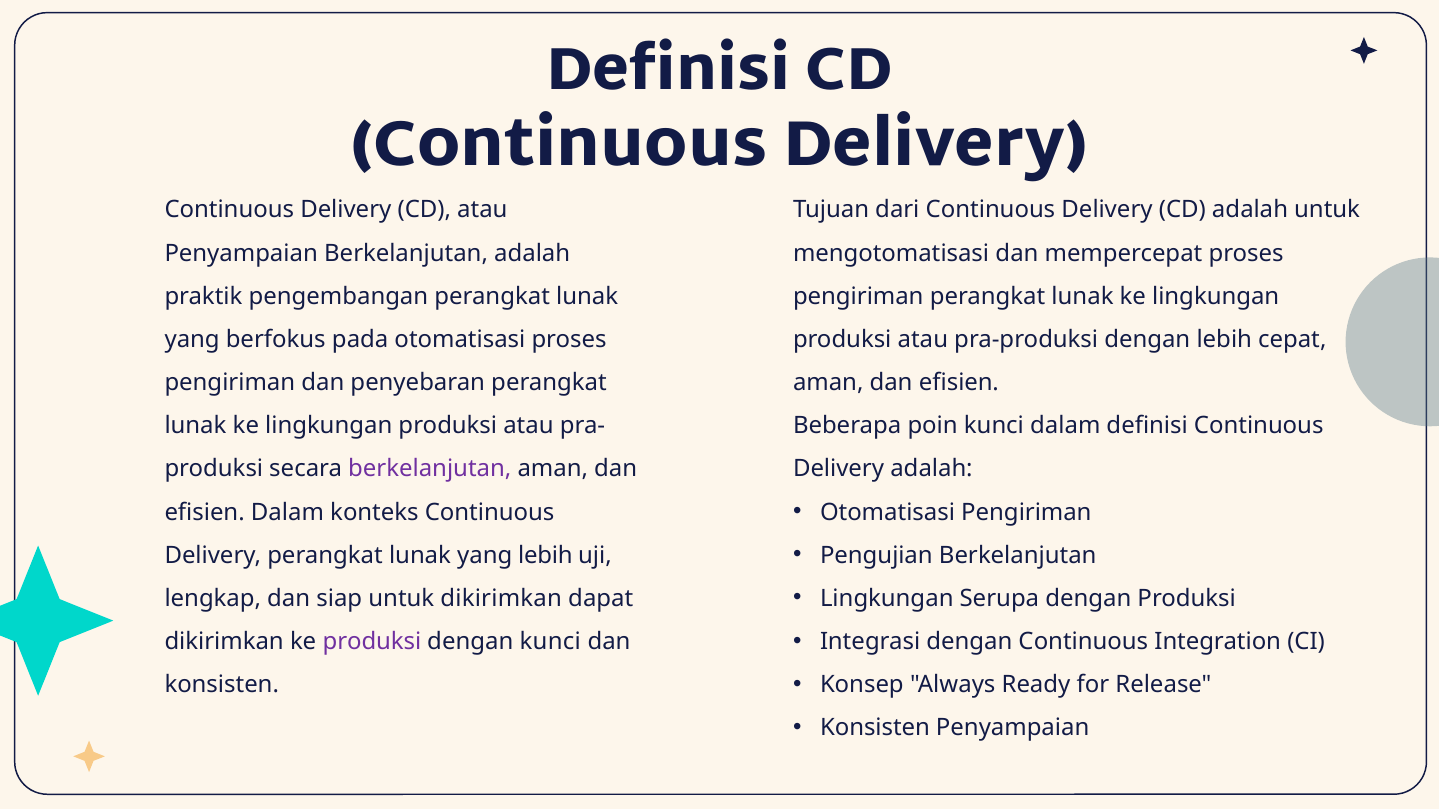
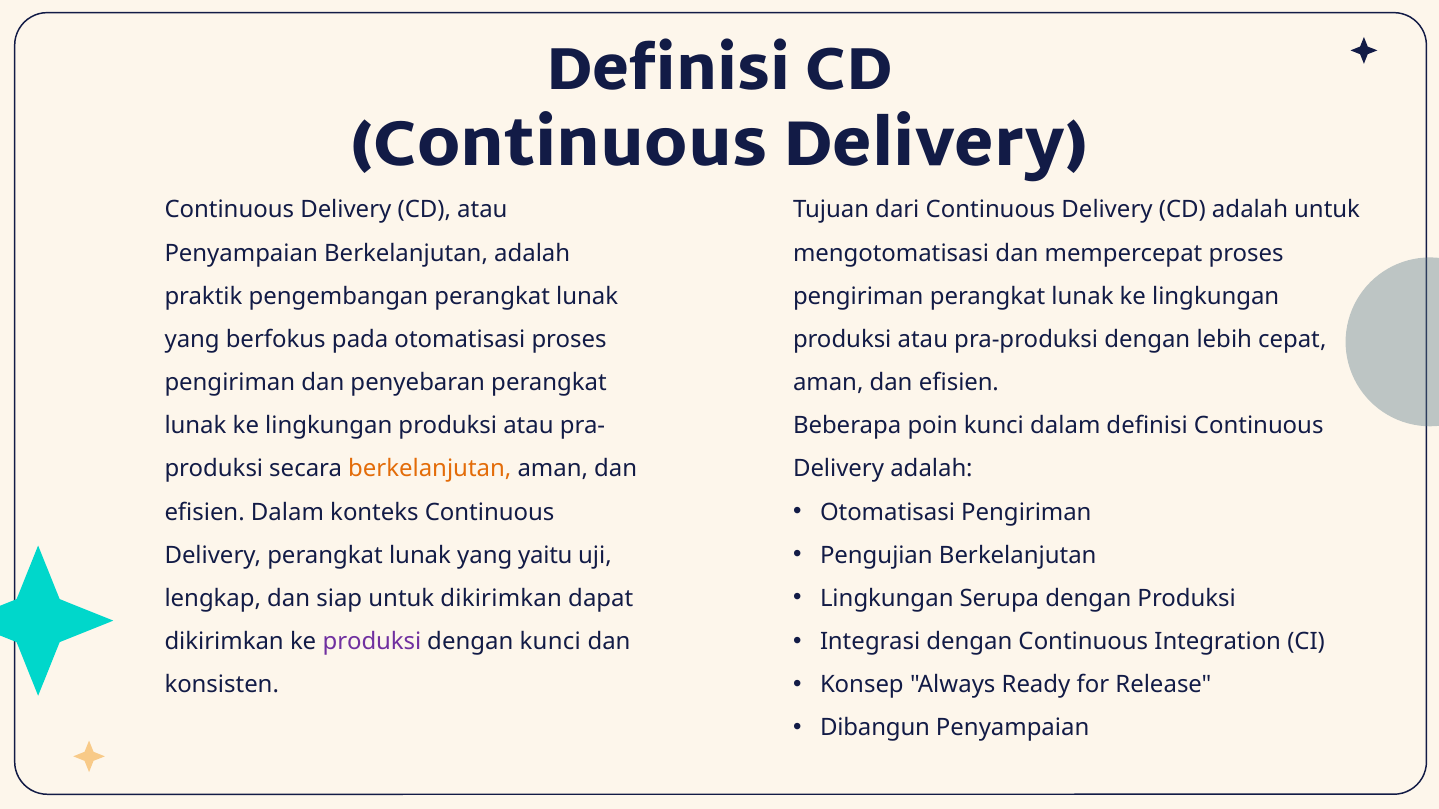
berkelanjutan at (430, 469) colour: purple -> orange
yang lebih: lebih -> yaitu
Konsisten at (875, 728): Konsisten -> Dibangun
